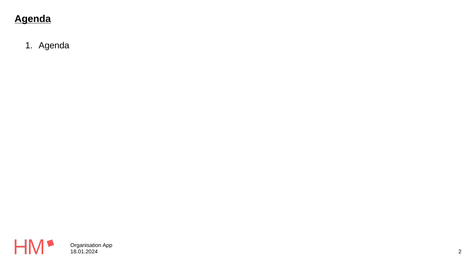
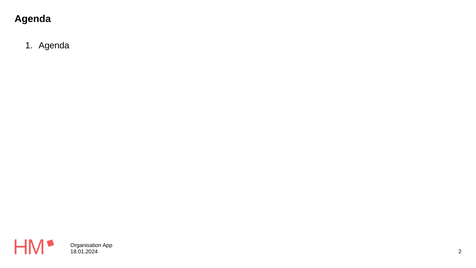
Agenda at (33, 19) underline: present -> none
